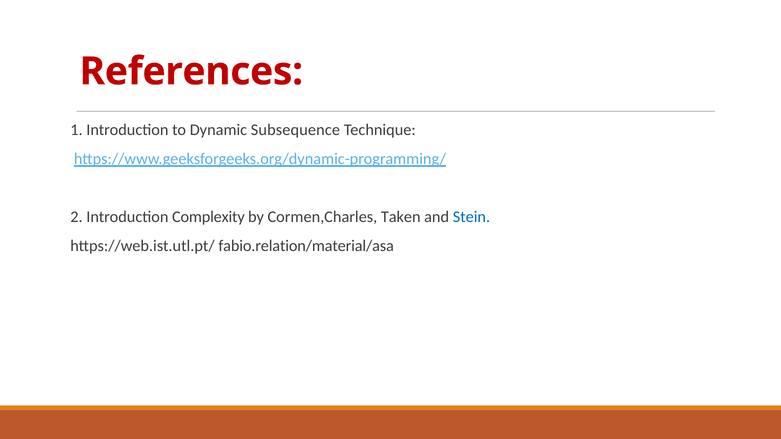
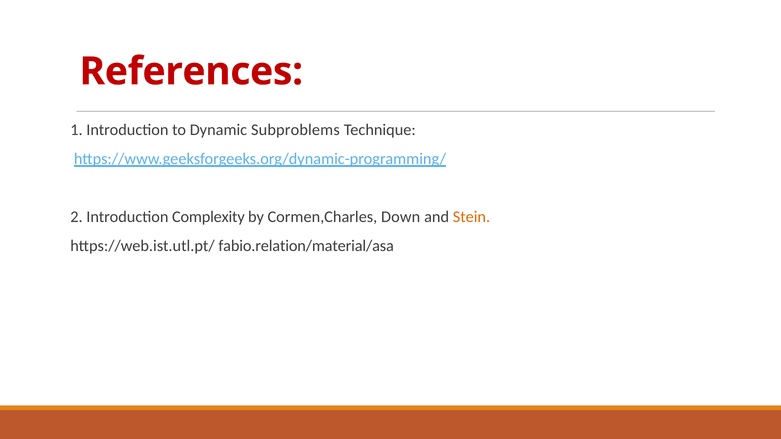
Subsequence: Subsequence -> Subproblems
Taken: Taken -> Down
Stein colour: blue -> orange
